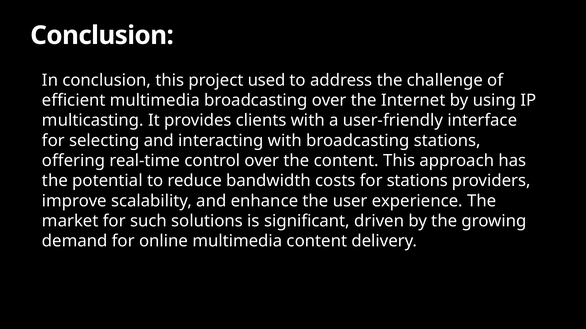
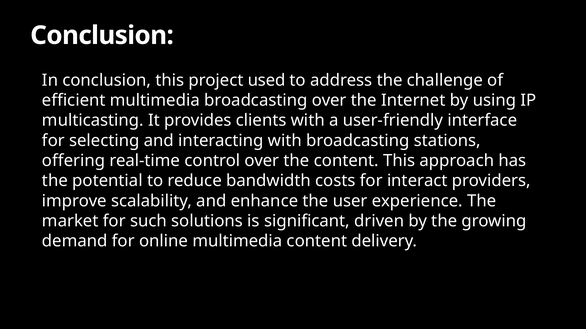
for stations: stations -> interact
